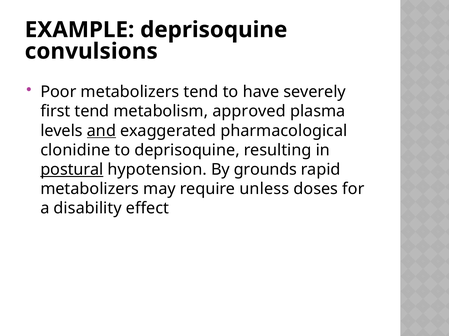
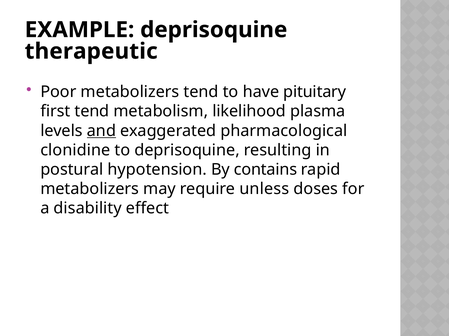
convulsions: convulsions -> therapeutic
severely: severely -> pituitary
approved: approved -> likelihood
postural underline: present -> none
grounds: grounds -> contains
